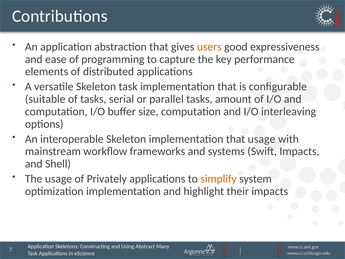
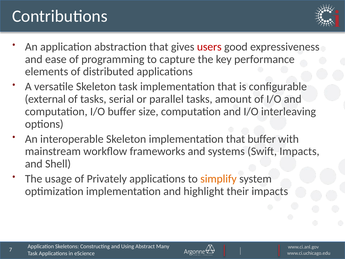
users colour: orange -> red
suitable: suitable -> external
that usage: usage -> buffer
